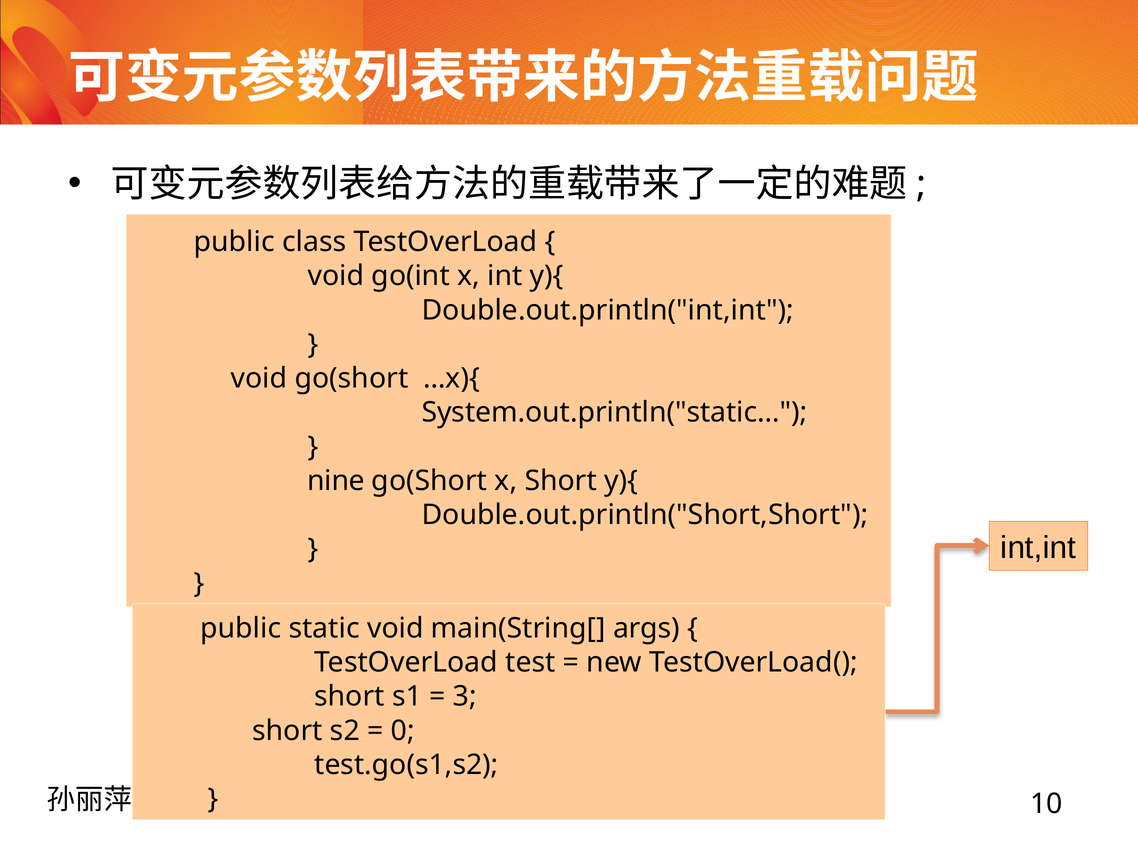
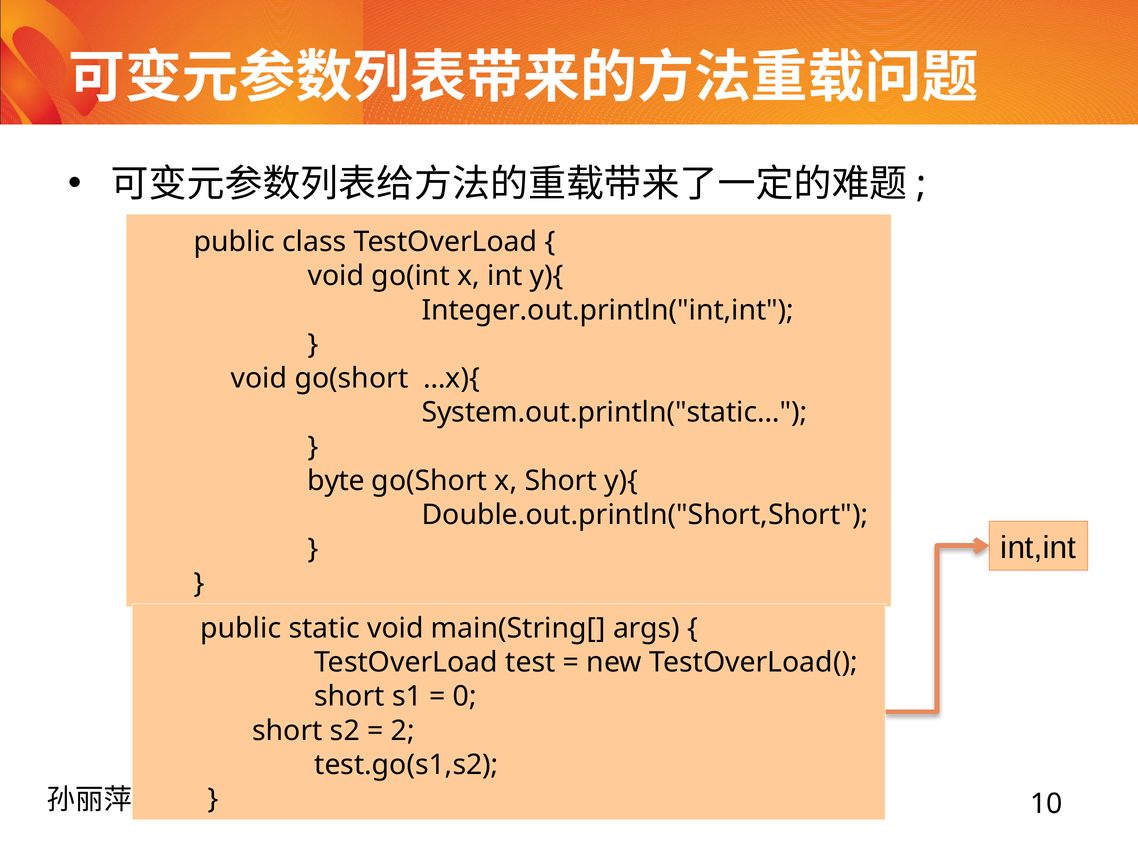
Double.out.println("int,int: Double.out.println("int,int -> Integer.out.println("int,int
nine: nine -> byte
3: 3 -> 0
0: 0 -> 2
